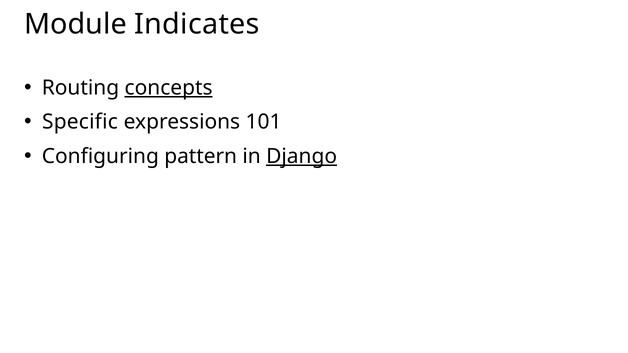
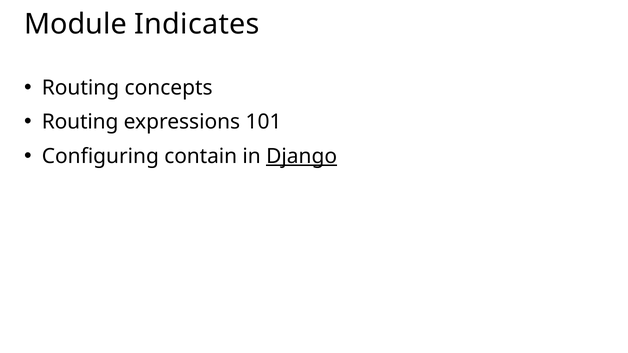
concepts underline: present -> none
Specific at (80, 122): Specific -> Routing
pattern: pattern -> contain
